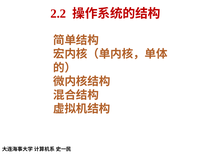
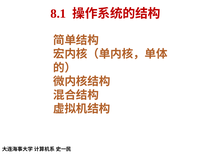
2.2: 2.2 -> 8.1
